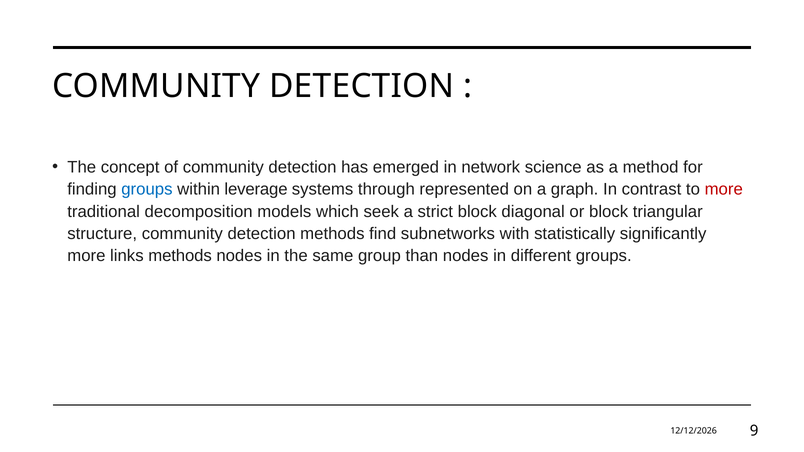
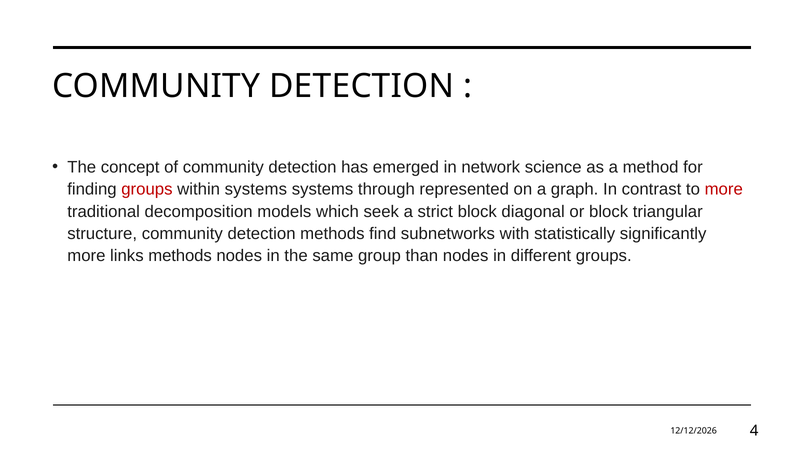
groups at (147, 190) colour: blue -> red
within leverage: leverage -> systems
9: 9 -> 4
